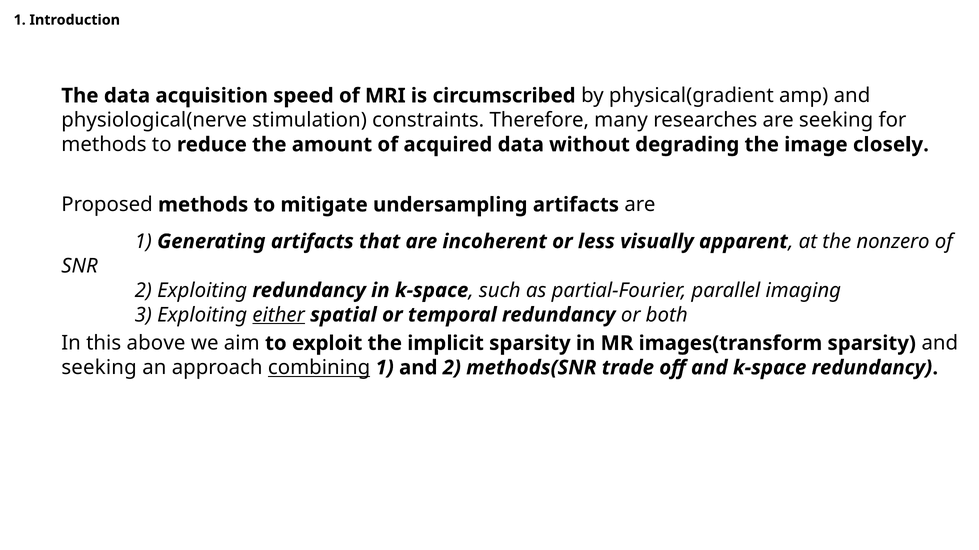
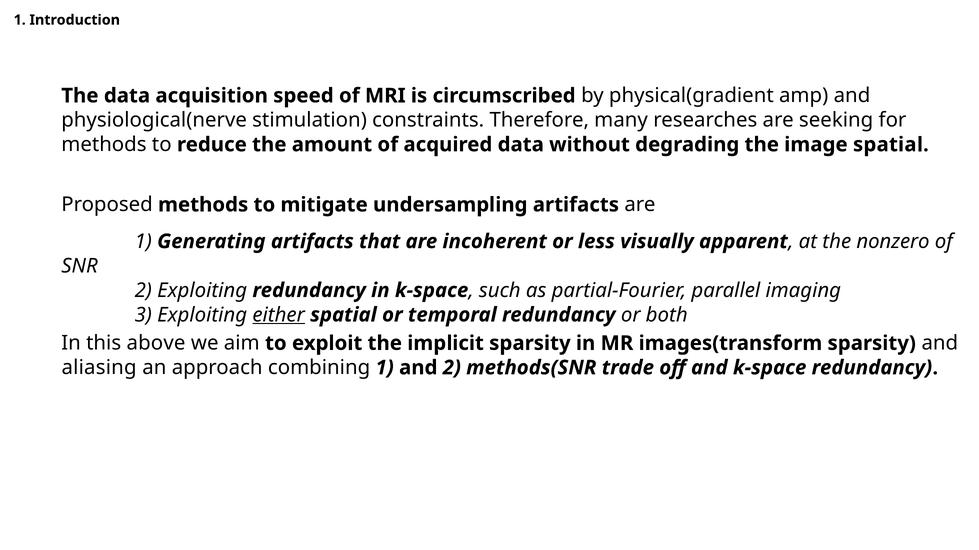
image closely: closely -> spatial
seeking at (99, 368): seeking -> aliasing
combining underline: present -> none
